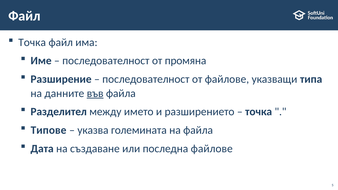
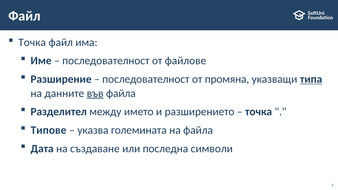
промяна: промяна -> файлове
от файлове: файлове -> промяна
типа underline: none -> present
последна файлове: файлове -> символи
